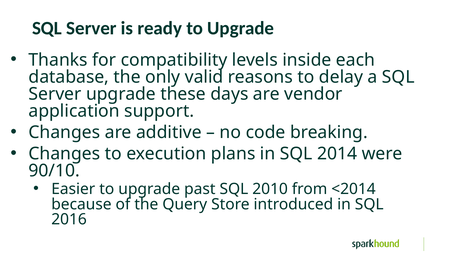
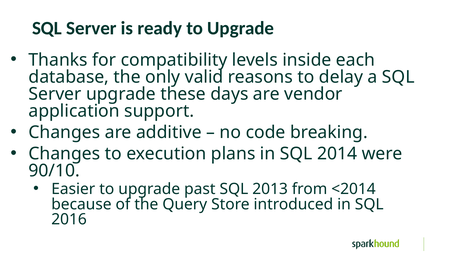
2010: 2010 -> 2013
